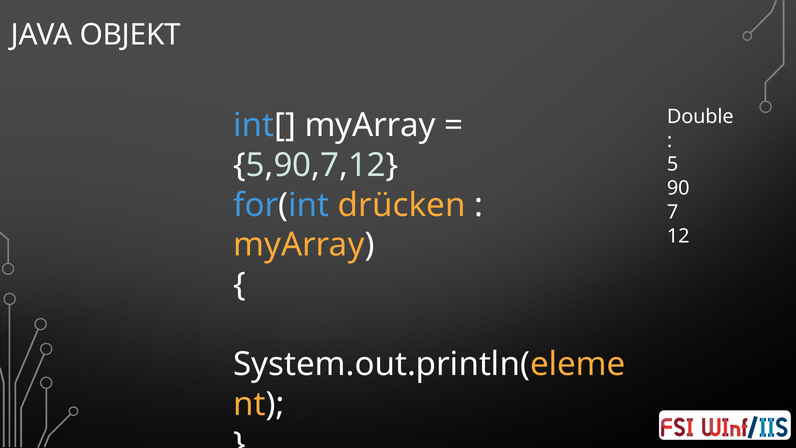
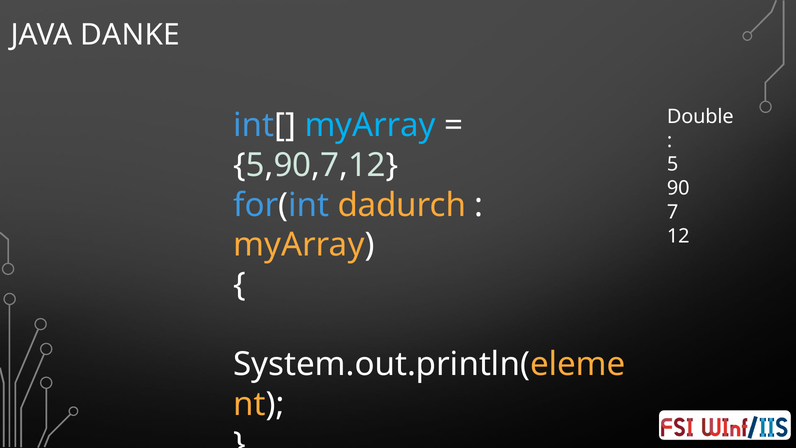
OBJEKT: OBJEKT -> DANKE
myArray at (370, 125) colour: white -> light blue
drücken: drücken -> dadurch
